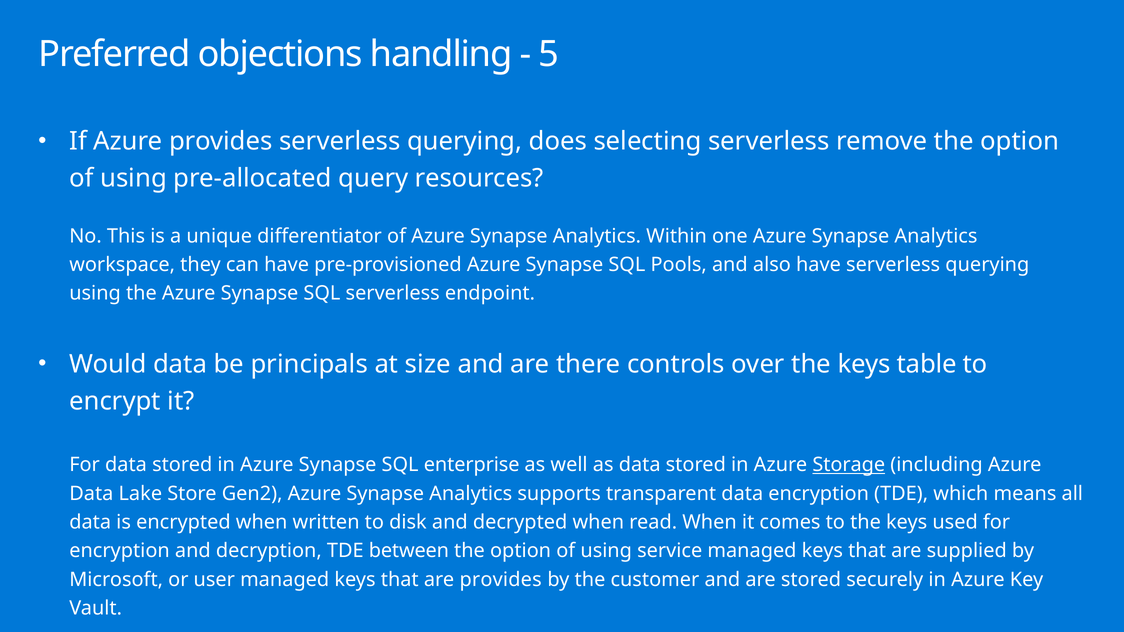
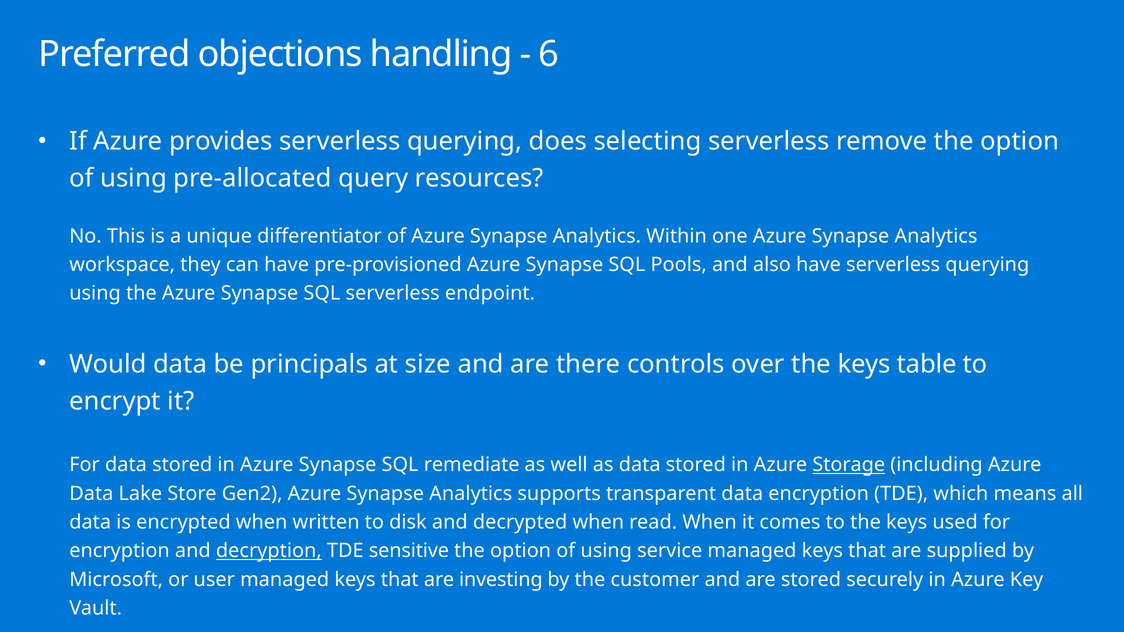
5: 5 -> 6
enterprise: enterprise -> remediate
decryption underline: none -> present
between: between -> sensitive
are provides: provides -> investing
